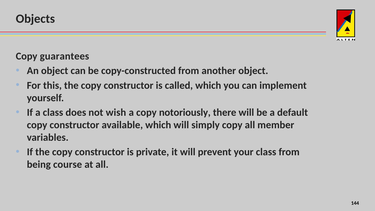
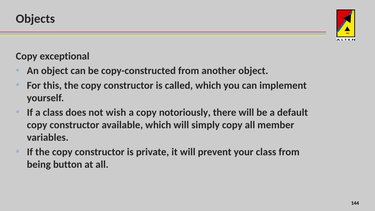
guarantees: guarantees -> exceptional
course: course -> button
